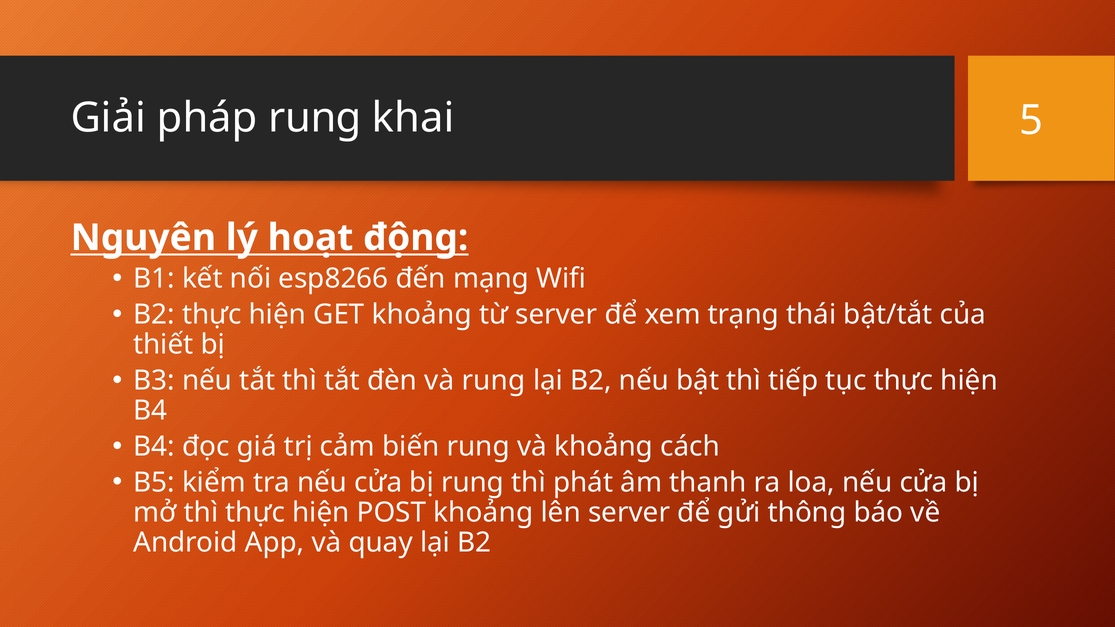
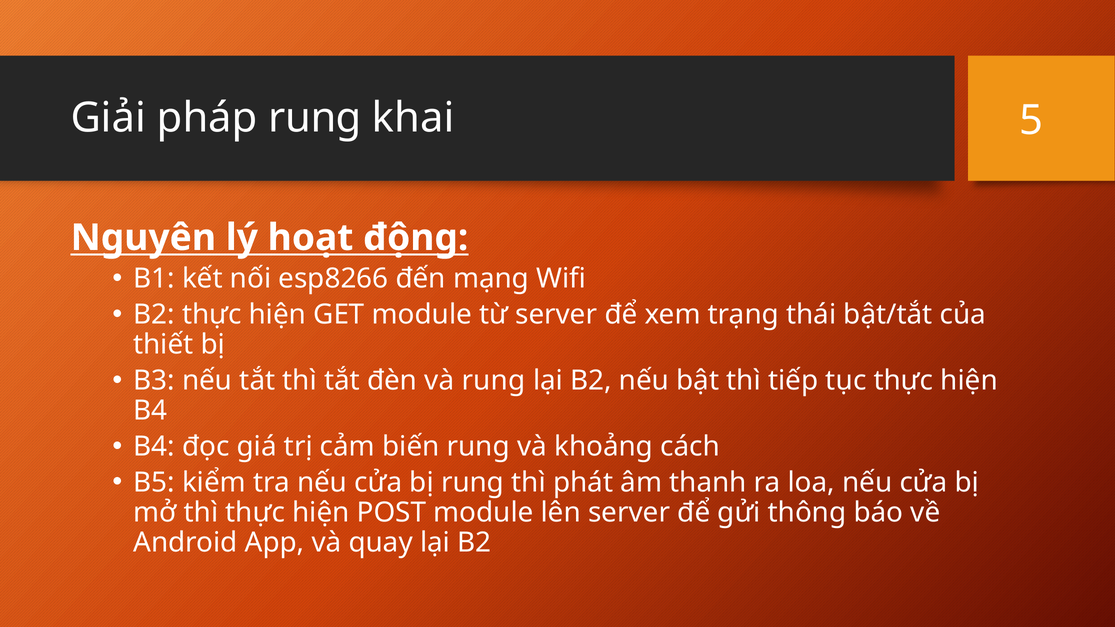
GET khoảng: khoảng -> module
POST khoảng: khoảng -> module
